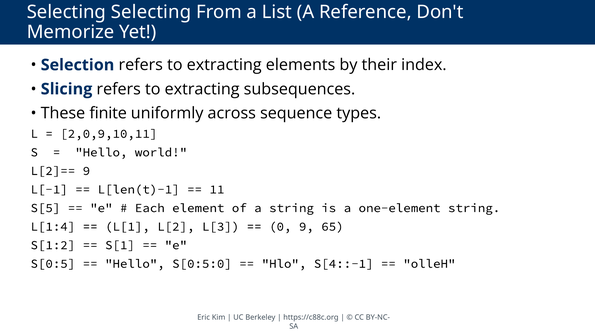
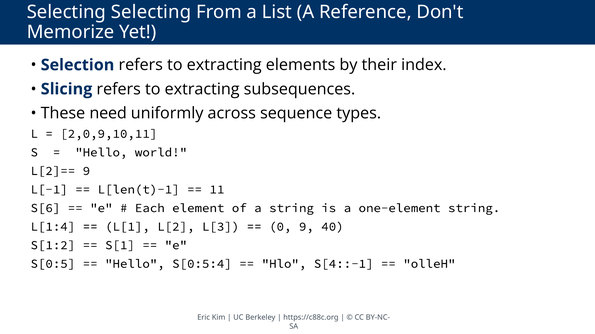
finite: finite -> need
S[5: S[5 -> S[6
65: 65 -> 40
S[0:5:0: S[0:5:0 -> S[0:5:4
